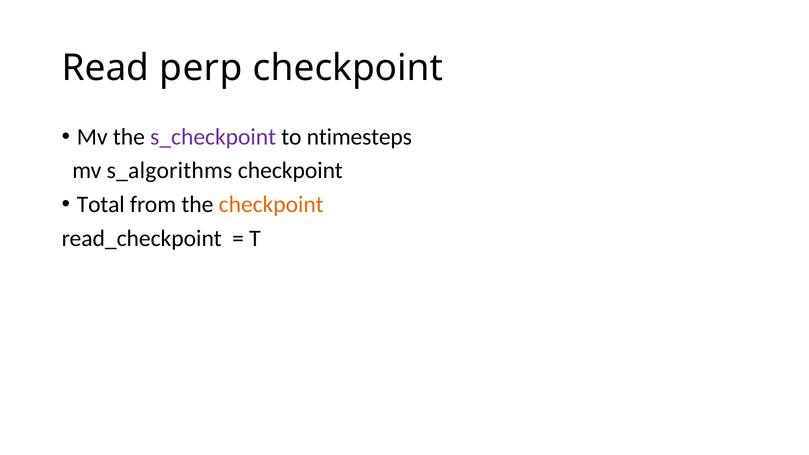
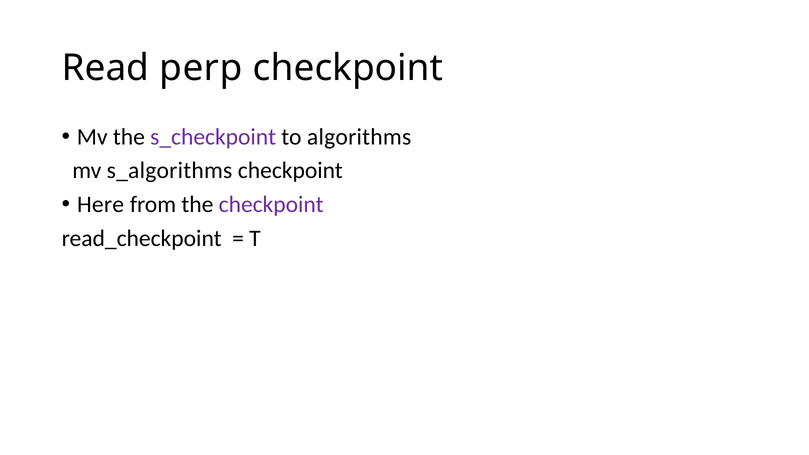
ntimesteps: ntimesteps -> algorithms
Total: Total -> Here
checkpoint at (271, 205) colour: orange -> purple
